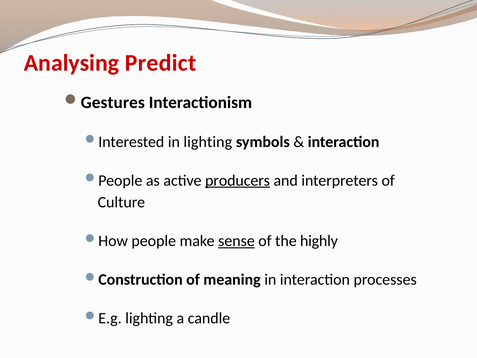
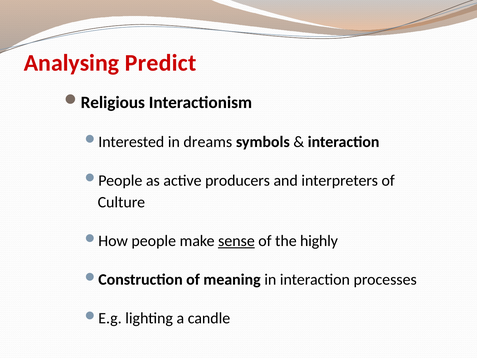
Gestures: Gestures -> Religious
in lighting: lighting -> dreams
producers underline: present -> none
